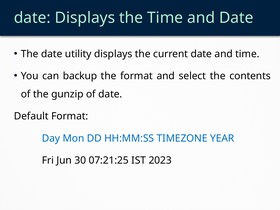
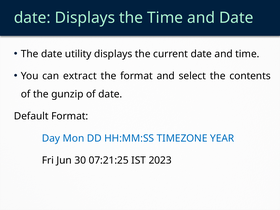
backup: backup -> extract
